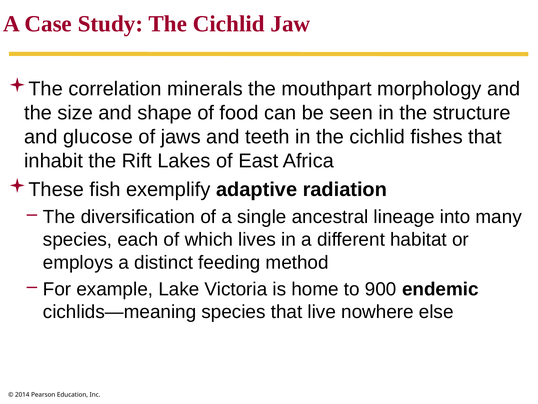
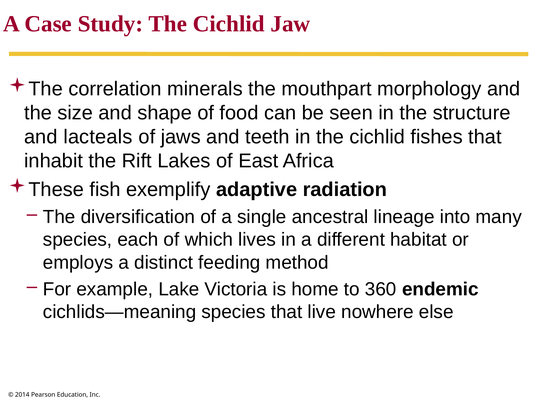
glucose: glucose -> lacteals
900: 900 -> 360
